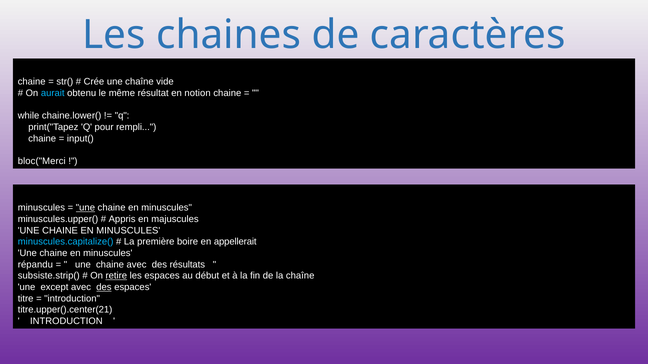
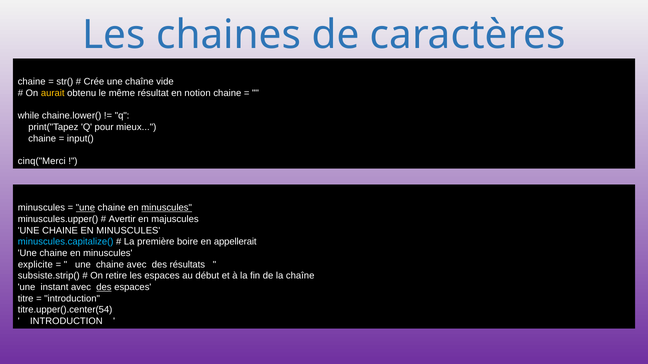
aurait colour: light blue -> yellow
rempli: rempli -> mieux
bloc("Merci: bloc("Merci -> cinq("Merci
minuscules at (167, 208) underline: none -> present
Appris: Appris -> Avertir
répandu: répandu -> explicite
retire underline: present -> none
except: except -> instant
titre.upper().center(21: titre.upper().center(21 -> titre.upper().center(54
